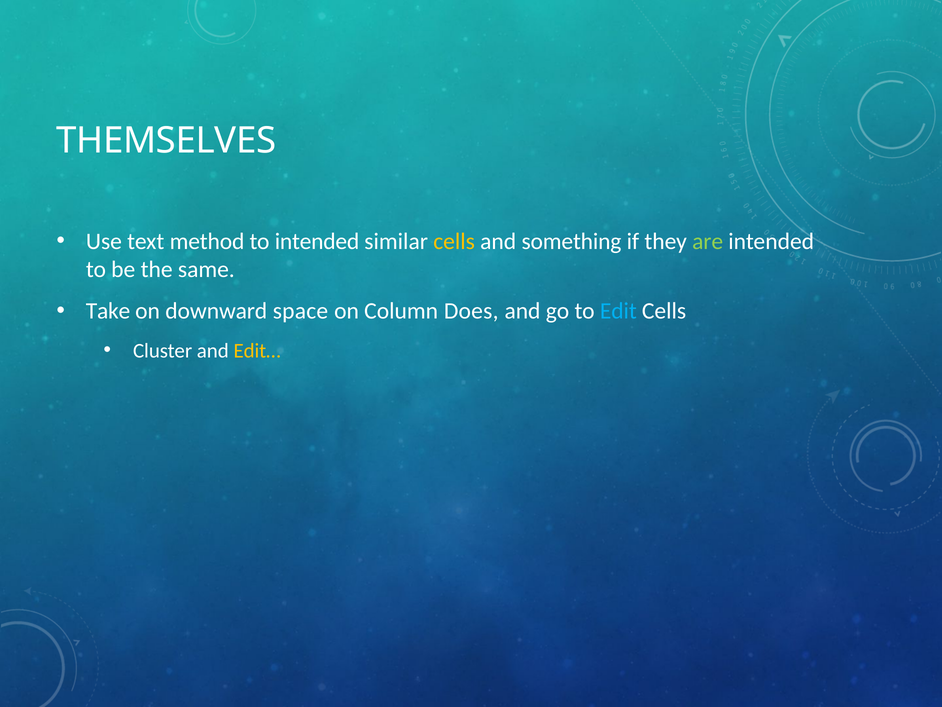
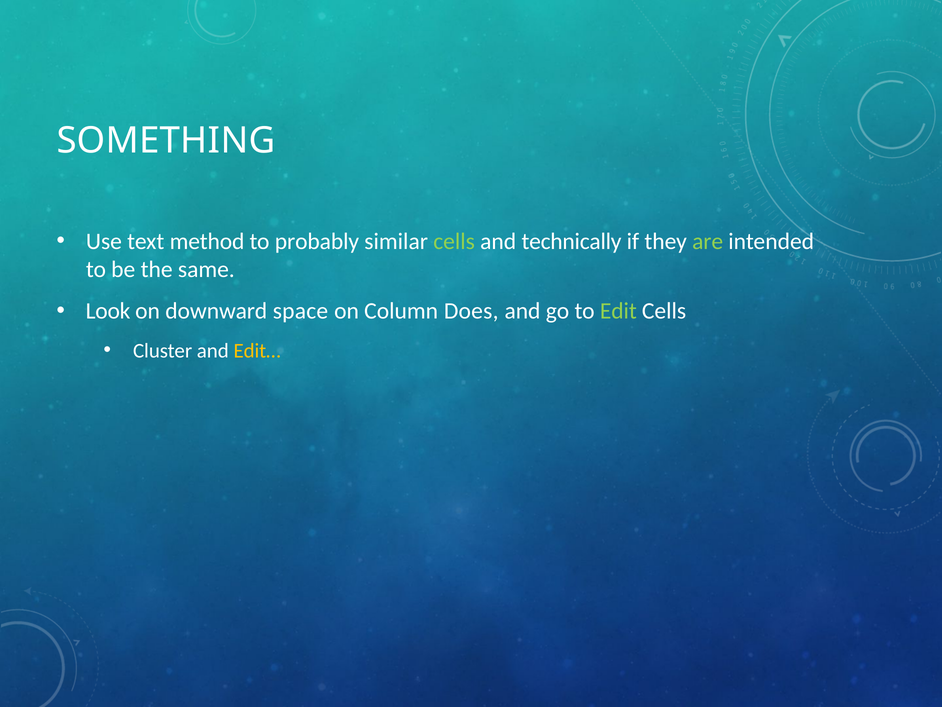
THEMSELVES: THEMSELVES -> SOMETHING
to intended: intended -> probably
cells at (454, 241) colour: yellow -> light green
something: something -> technically
Take: Take -> Look
Edit colour: light blue -> light green
